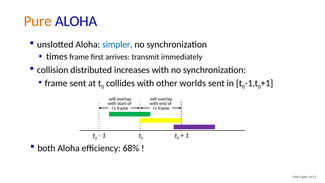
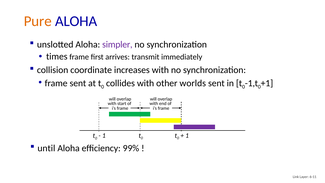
simpler colour: blue -> purple
distributed: distributed -> coordinate
both: both -> until
68%: 68% -> 99%
